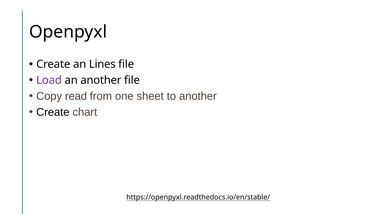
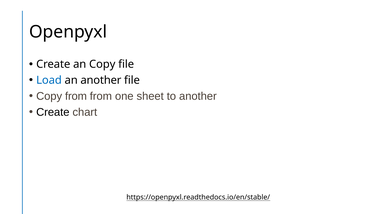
an Lines: Lines -> Copy
Load colour: purple -> blue
Copy read: read -> from
